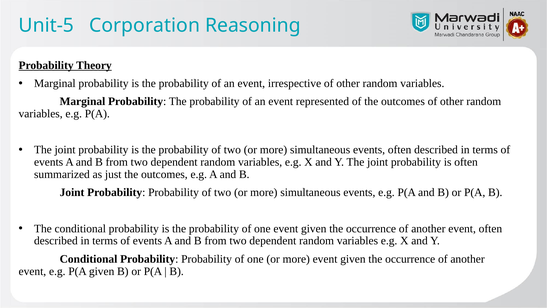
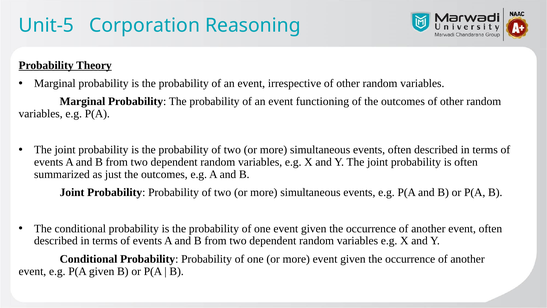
represented: represented -> functioning
